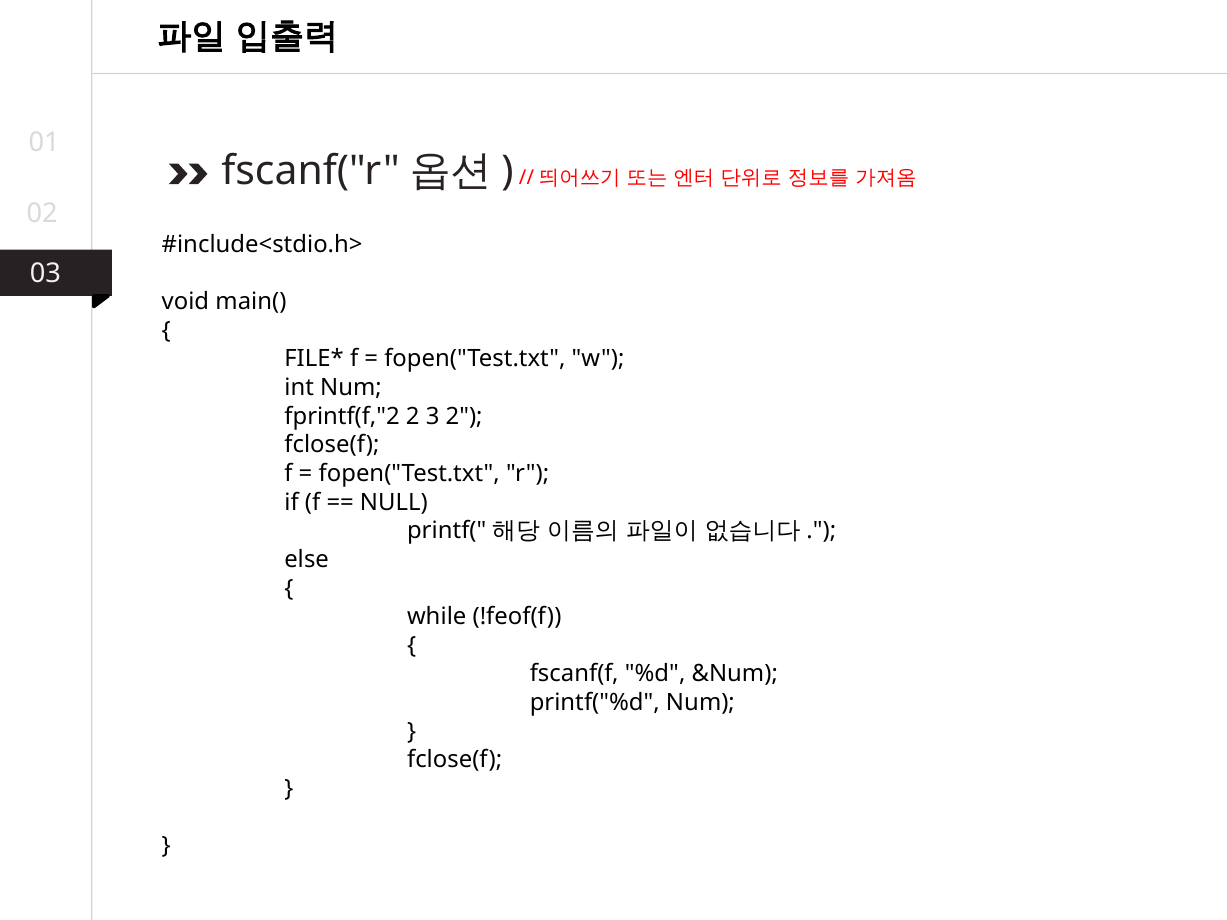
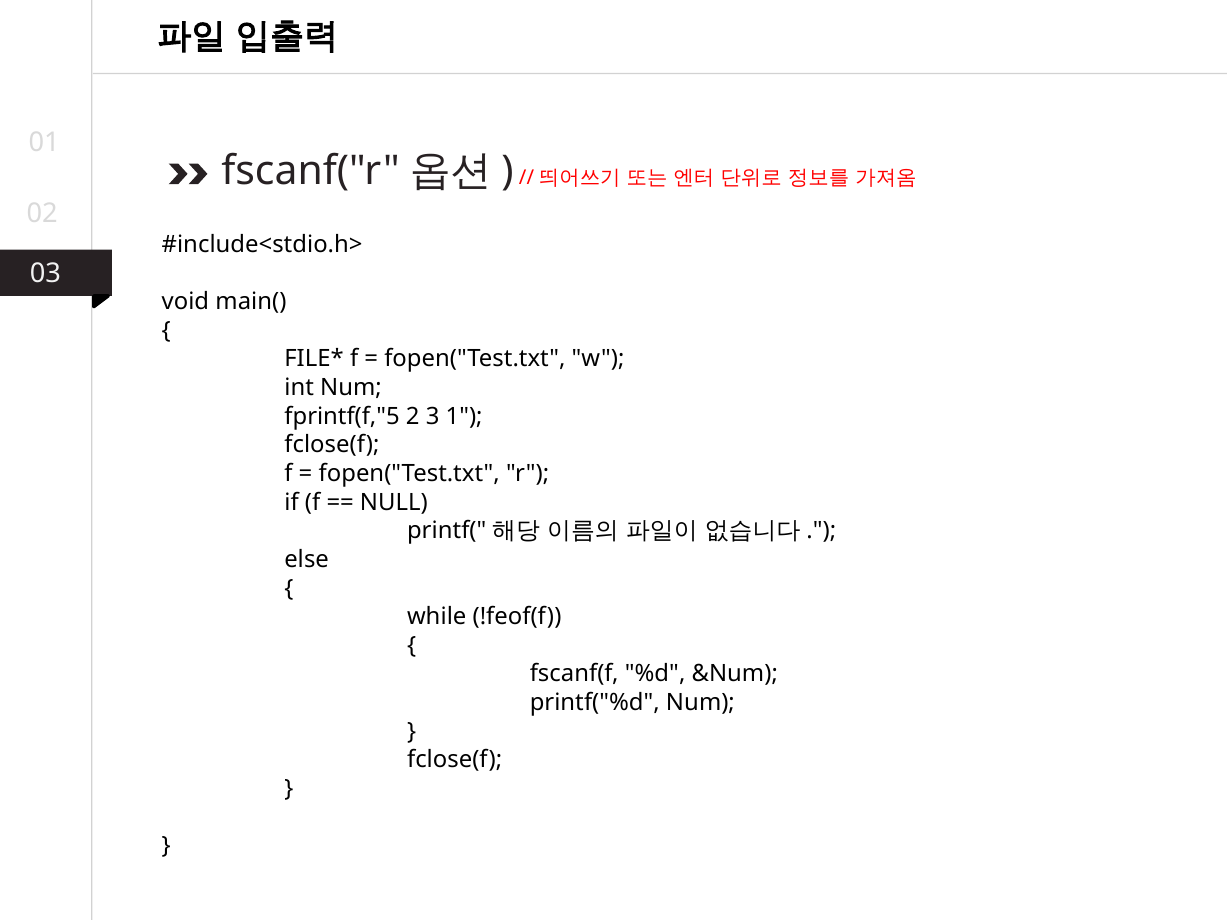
fprintf(f,"2: fprintf(f,"2 -> fprintf(f,"5
3 2: 2 -> 1
